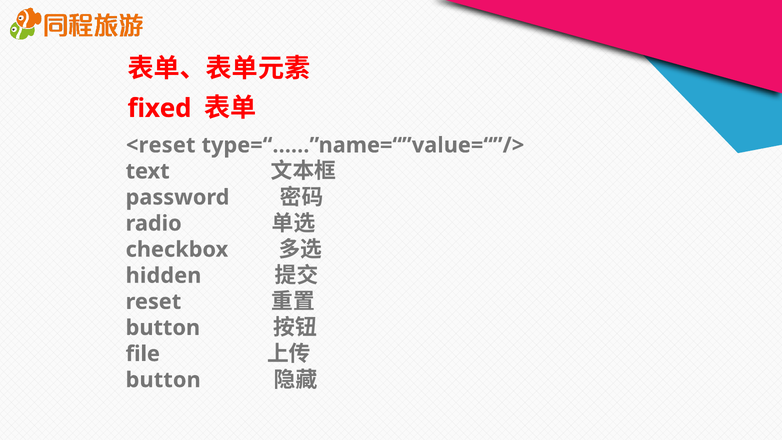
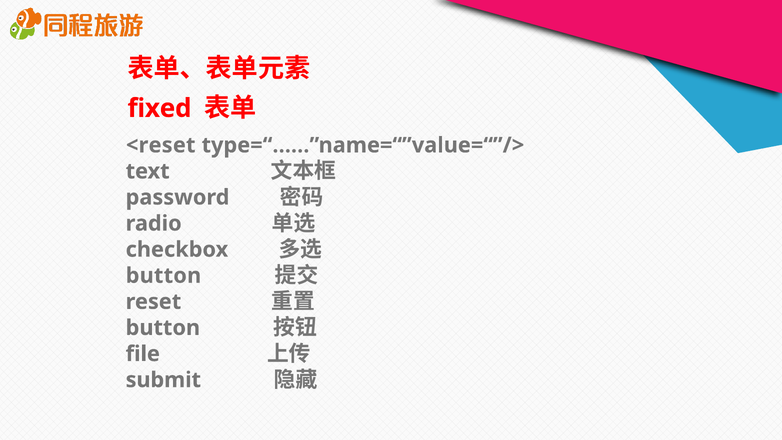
hidden at (164, 276): hidden -> button
button at (163, 380): button -> submit
